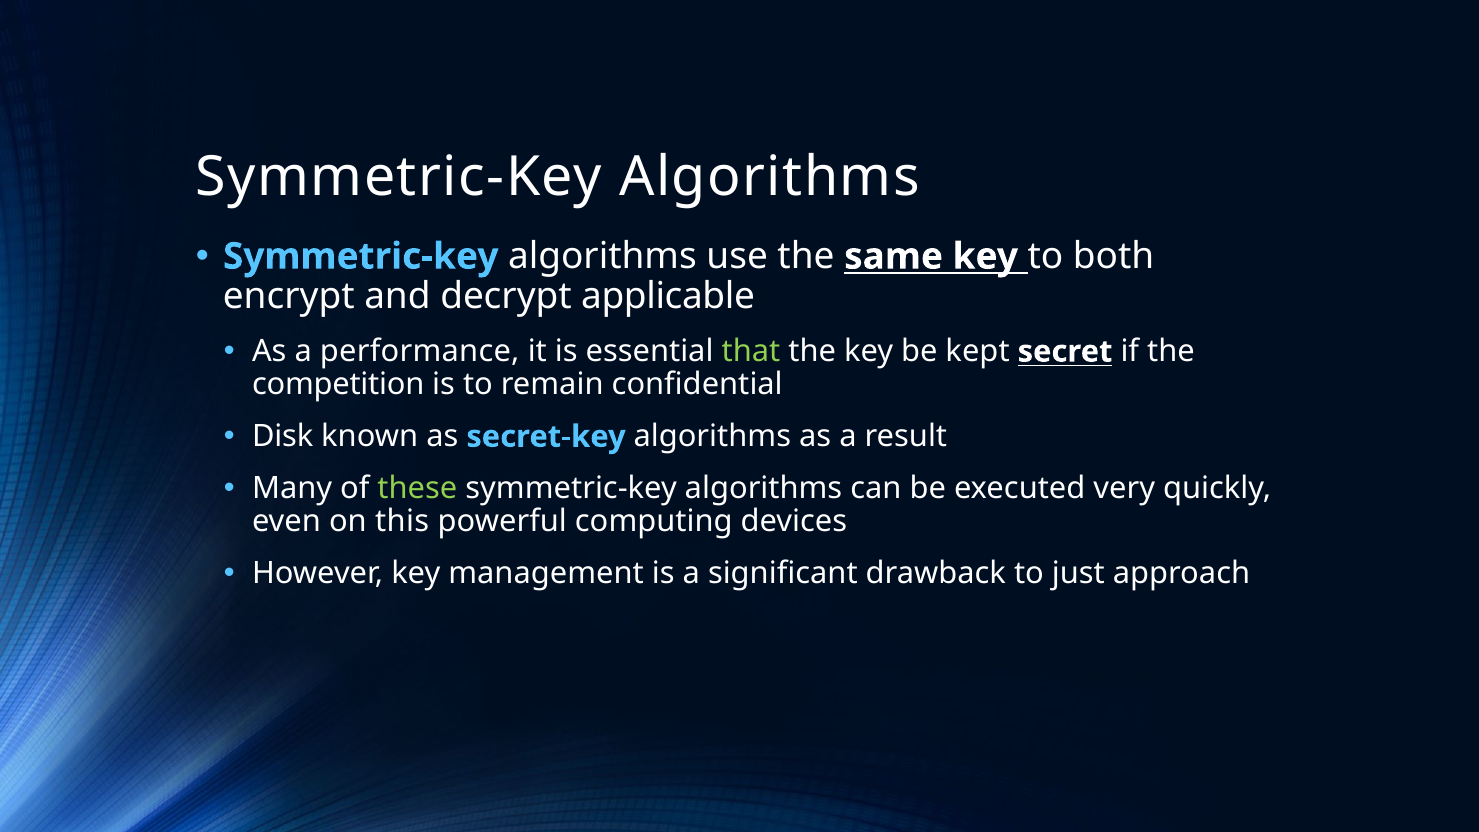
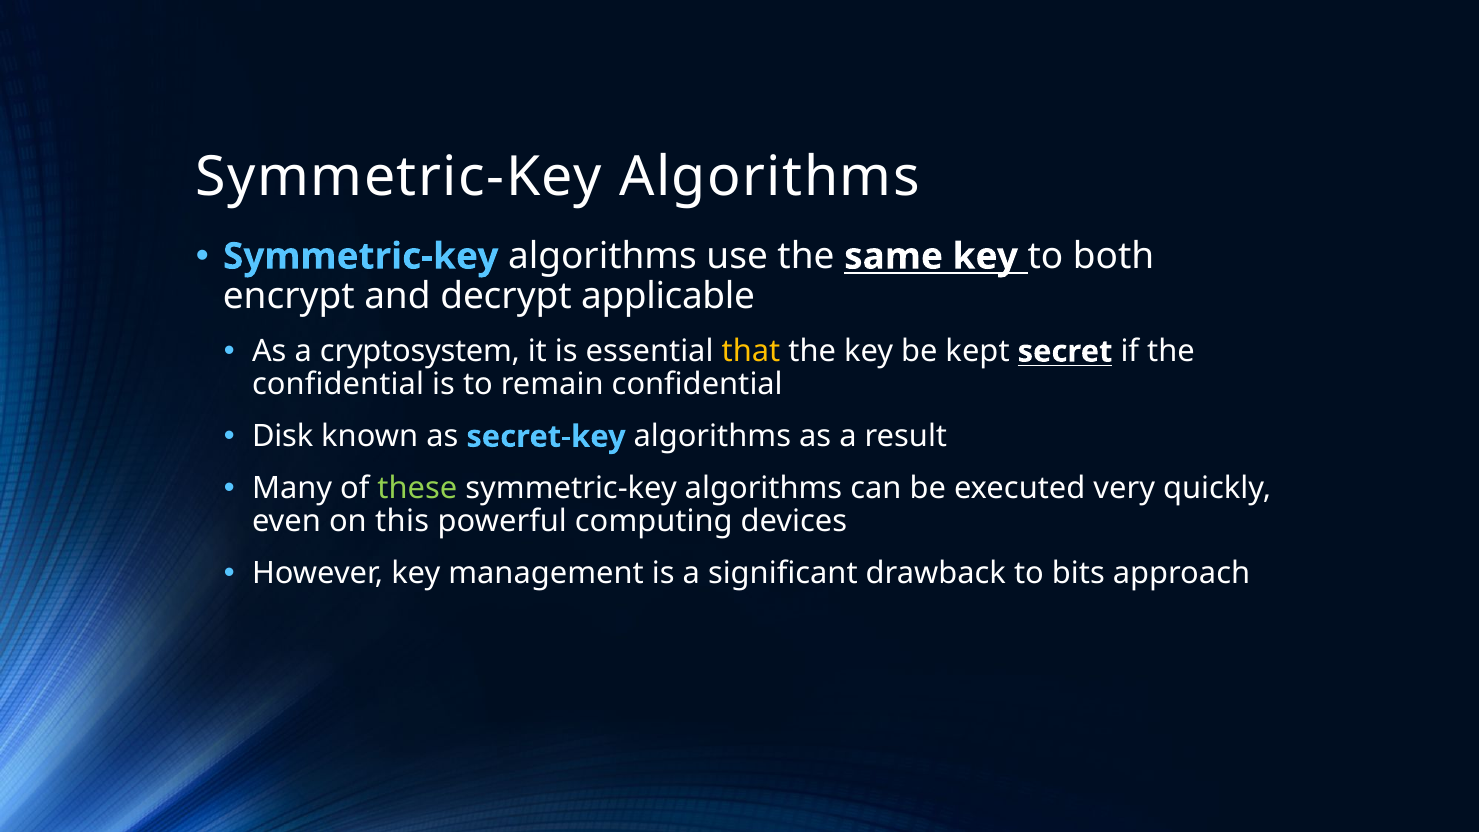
performance: performance -> cryptosystem
that colour: light green -> yellow
competition at (338, 385): competition -> confidential
just: just -> bits
